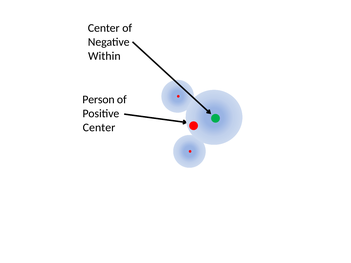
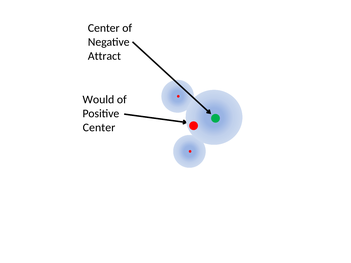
Within: Within -> Attract
Person: Person -> Would
